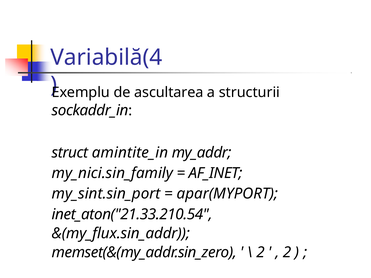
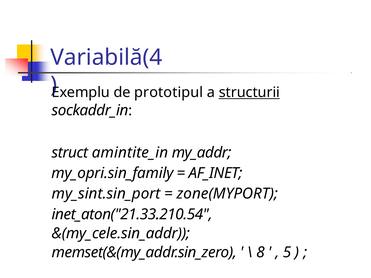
ascultarea: ascultarea -> prototipul
structurii underline: none -> present
my_nici.sin_family: my_nici.sin_family -> my_opri.sin_family
apar(MYPORT: apar(MYPORT -> zone(MYPORT
&(my_flux.sin_addr: &(my_flux.sin_addr -> &(my_cele.sin_addr
2 at (260, 253): 2 -> 8
2 at (287, 253): 2 -> 5
